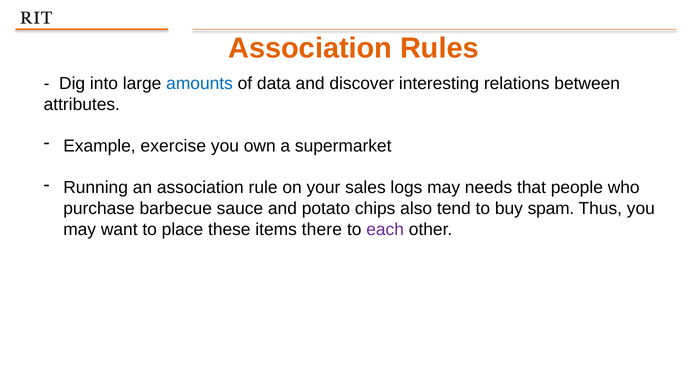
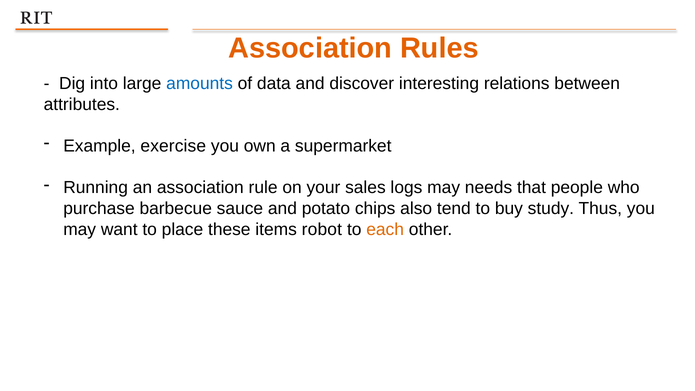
spam: spam -> study
there: there -> robot
each colour: purple -> orange
